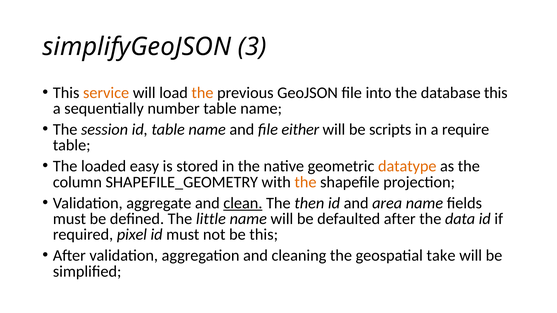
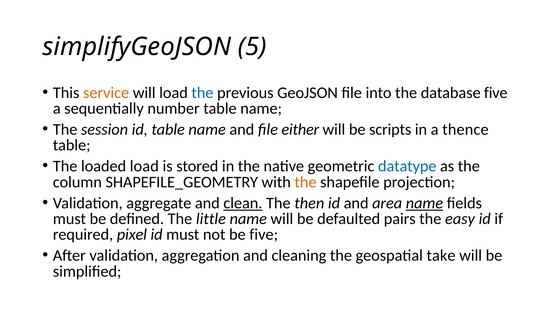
3: 3 -> 5
the at (202, 93) colour: orange -> blue
database this: this -> five
require: require -> thence
loaded easy: easy -> load
datatype colour: orange -> blue
name at (424, 203) underline: none -> present
defaulted after: after -> pairs
data: data -> easy
be this: this -> five
